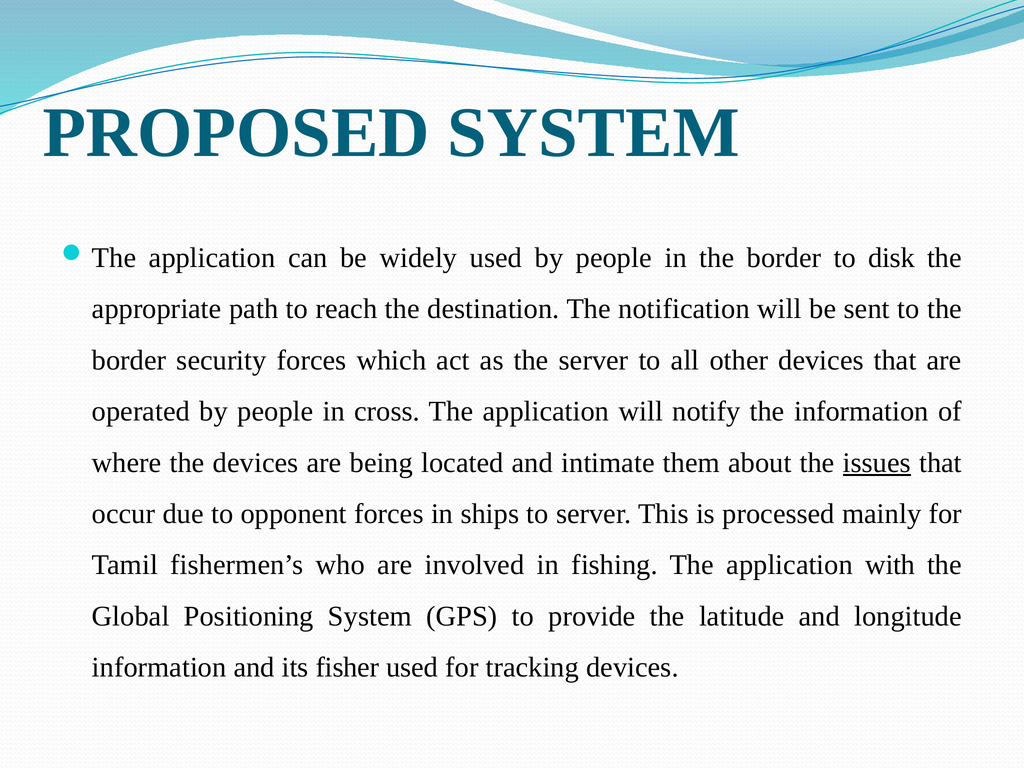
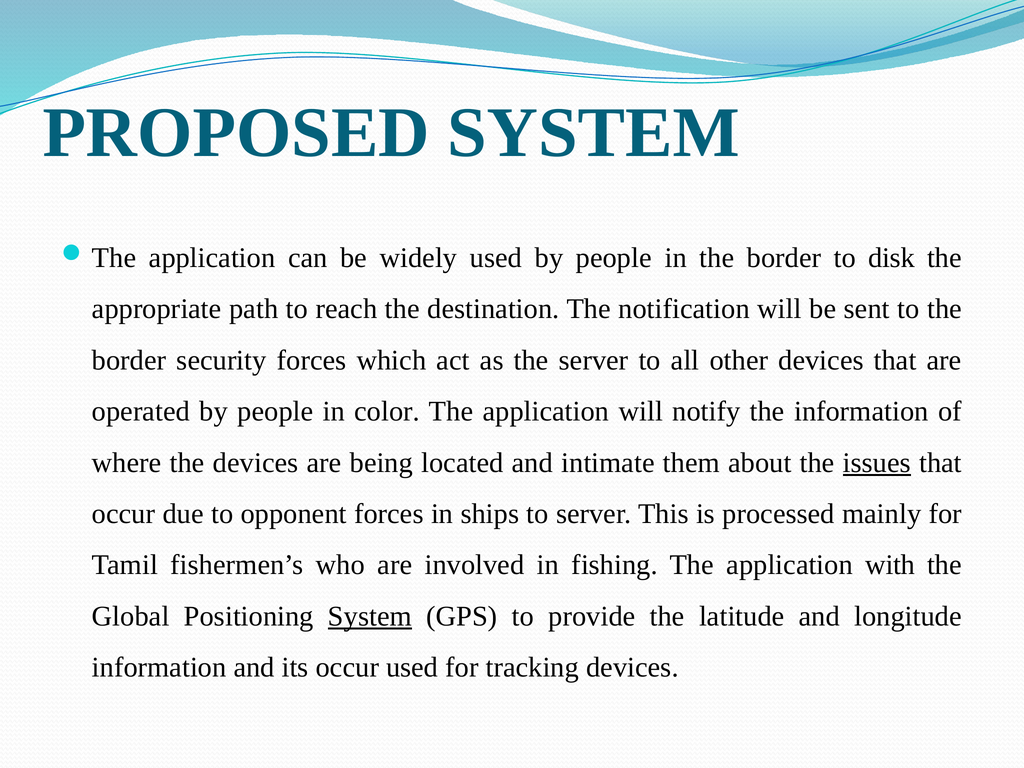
cross: cross -> color
System at (370, 616) underline: none -> present
its fisher: fisher -> occur
